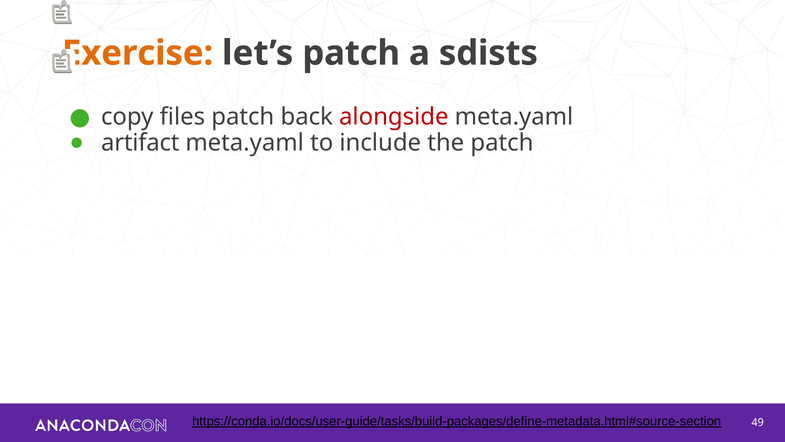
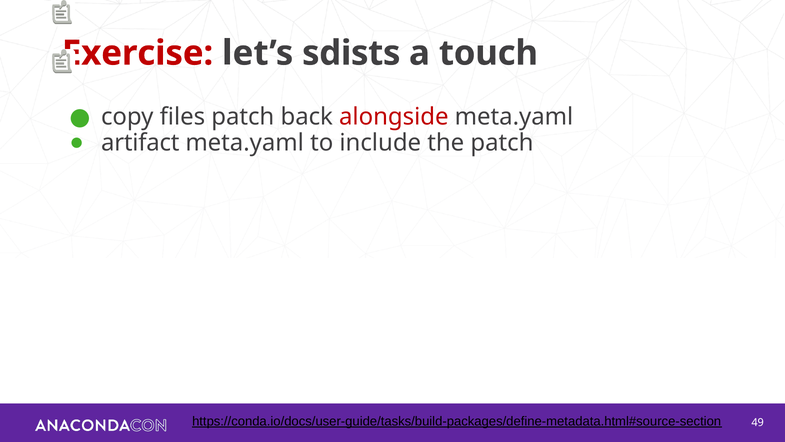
Exercise colour: orange -> red
let’s patch: patch -> sdists
sdists: sdists -> touch
